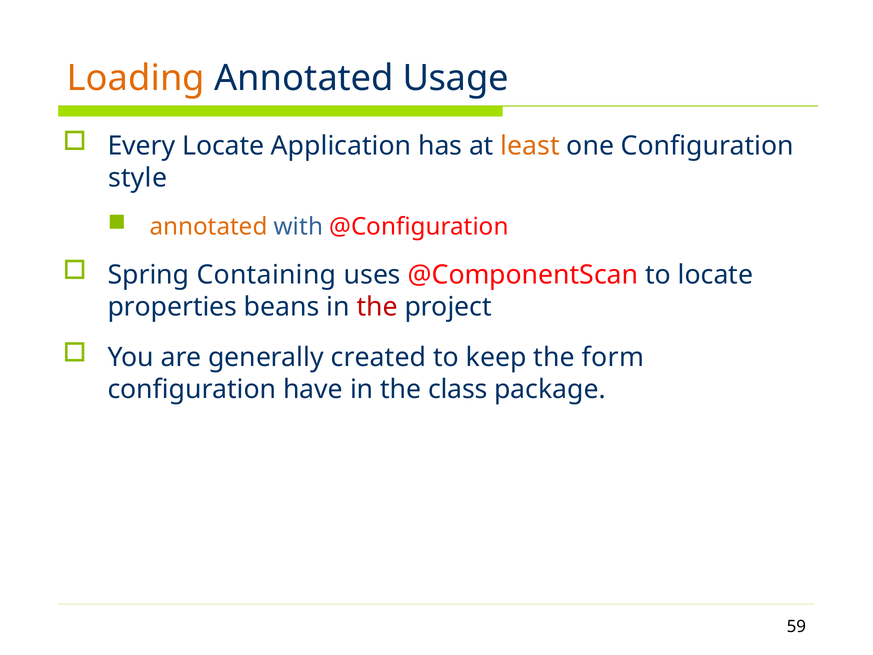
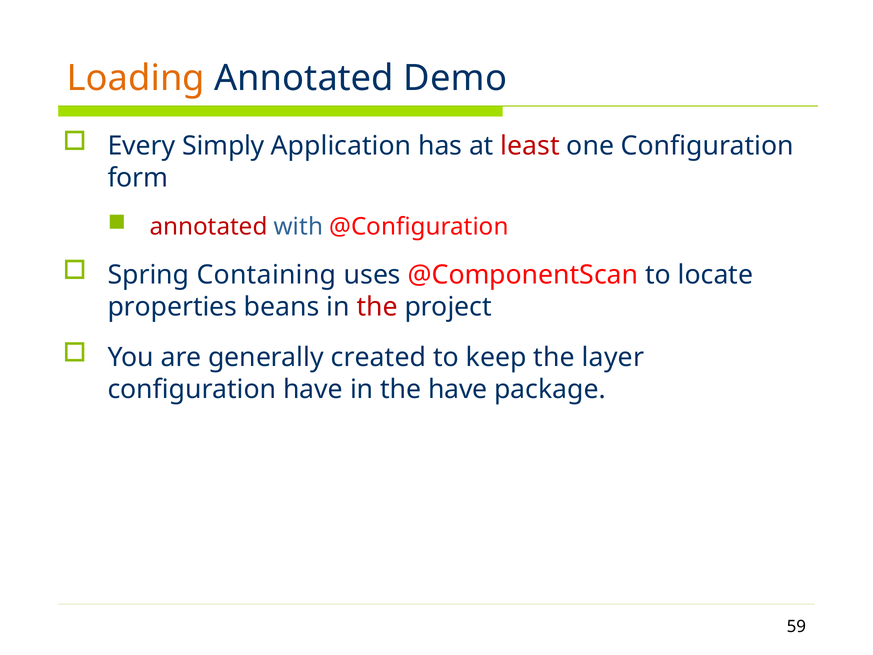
Usage: Usage -> Demo
Every Locate: Locate -> Simply
least colour: orange -> red
style: style -> form
annotated at (209, 226) colour: orange -> red
form: form -> layer
the class: class -> have
